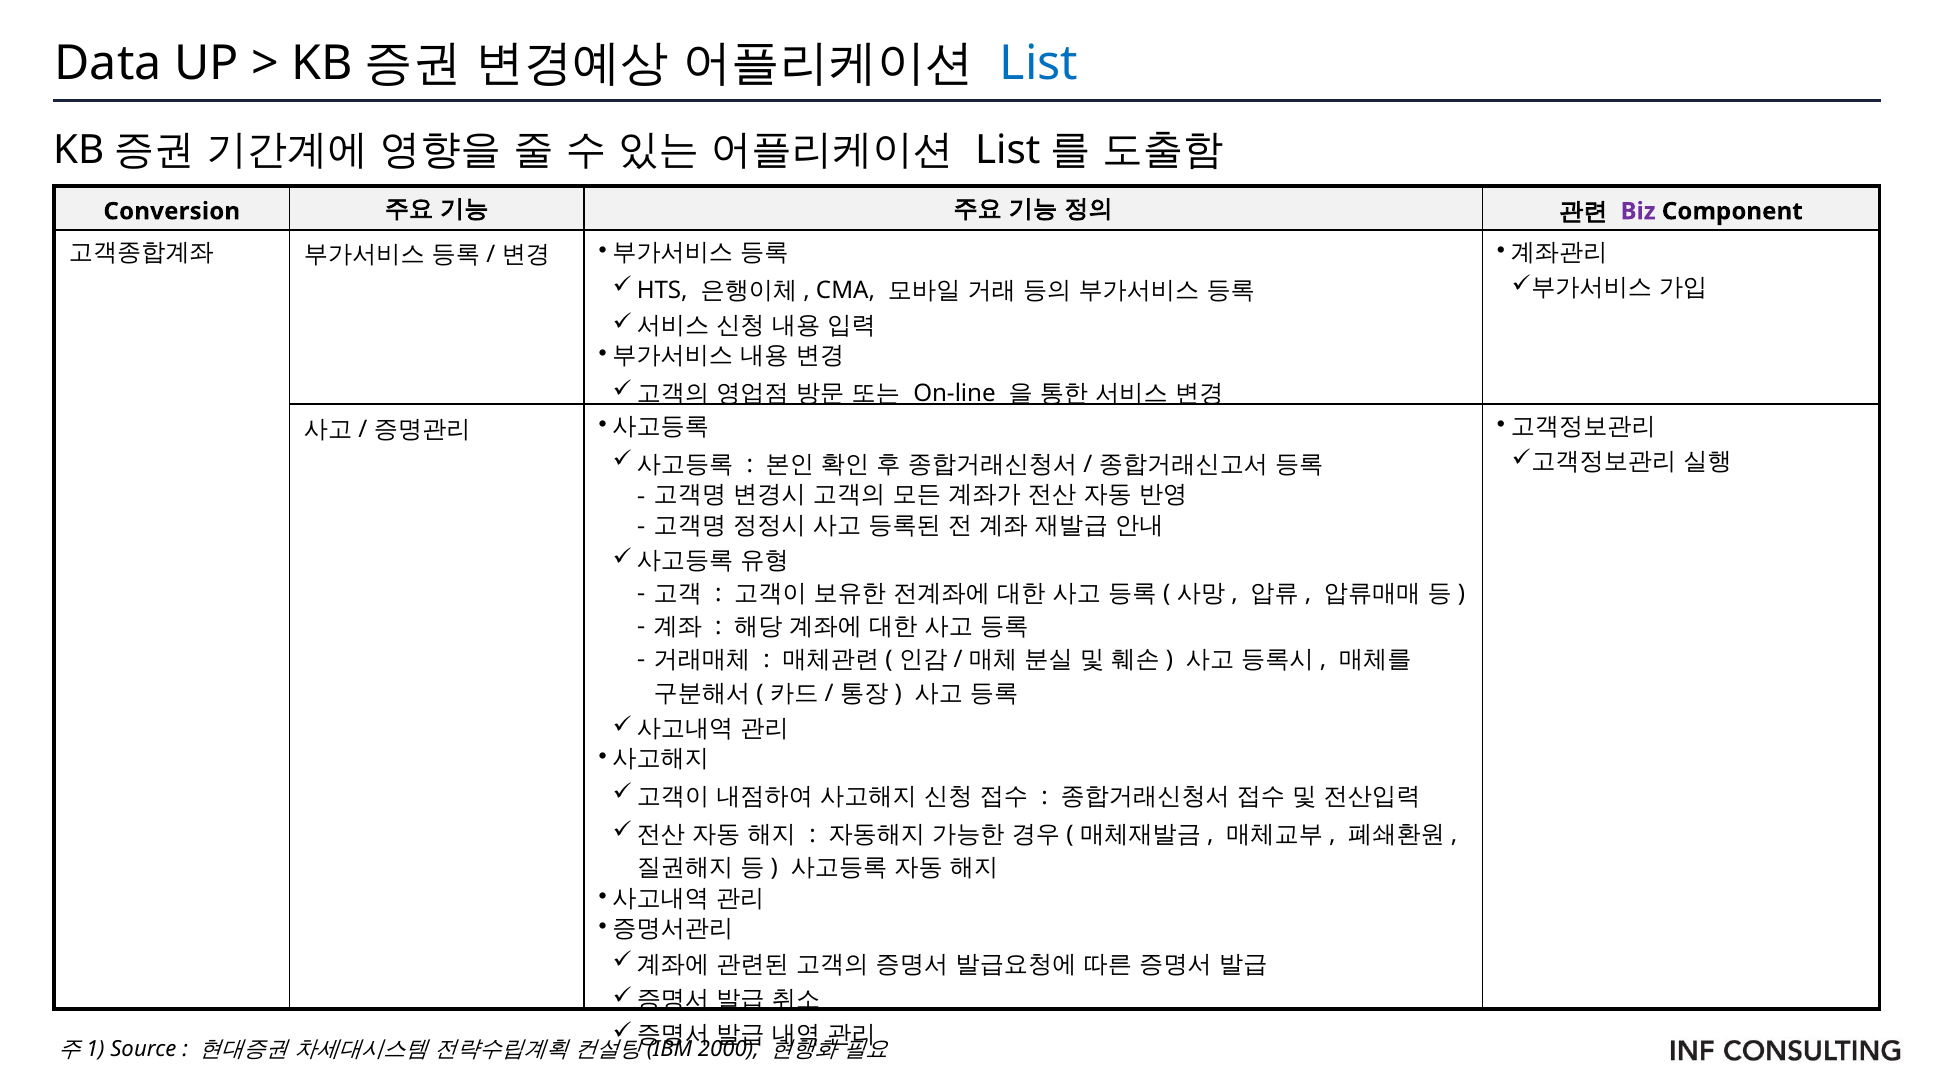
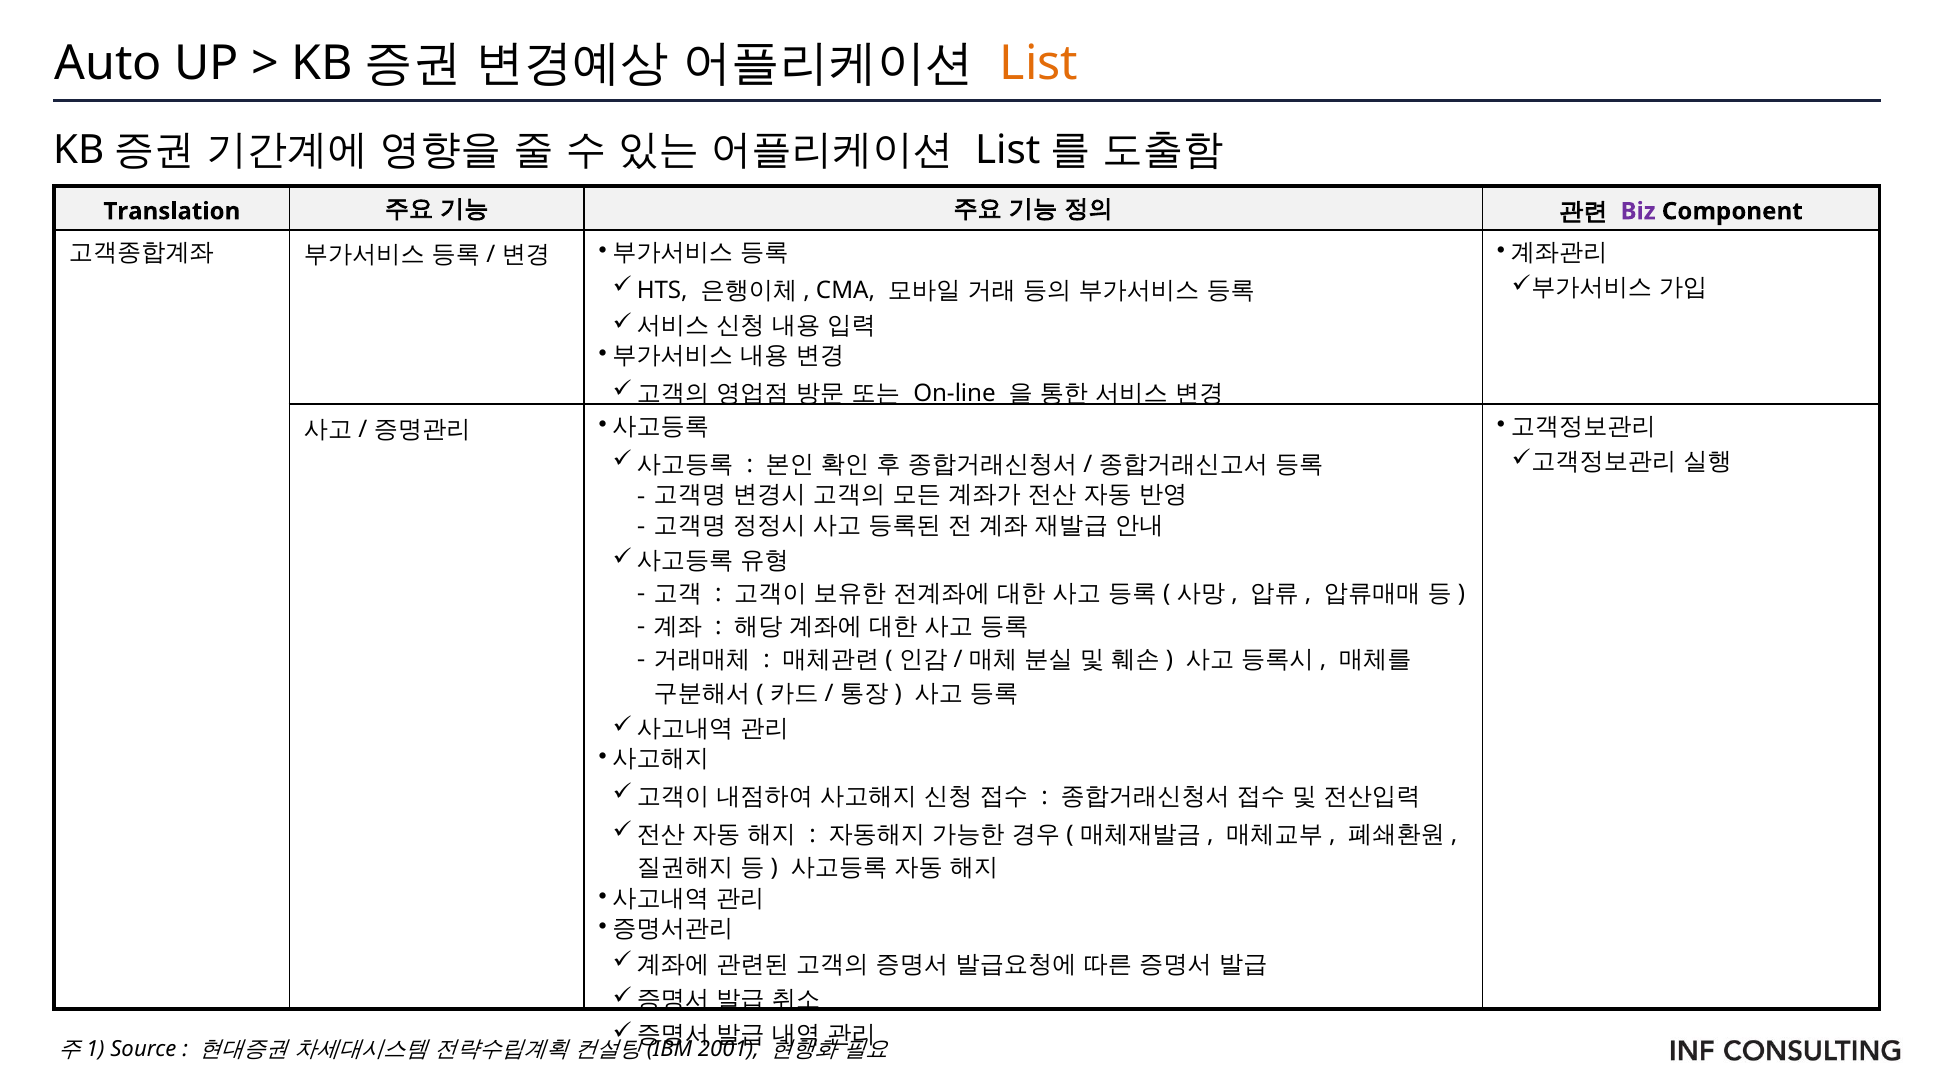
Data: Data -> Auto
List colour: blue -> orange
Conversion: Conversion -> Translation
2000: 2000 -> 2001
